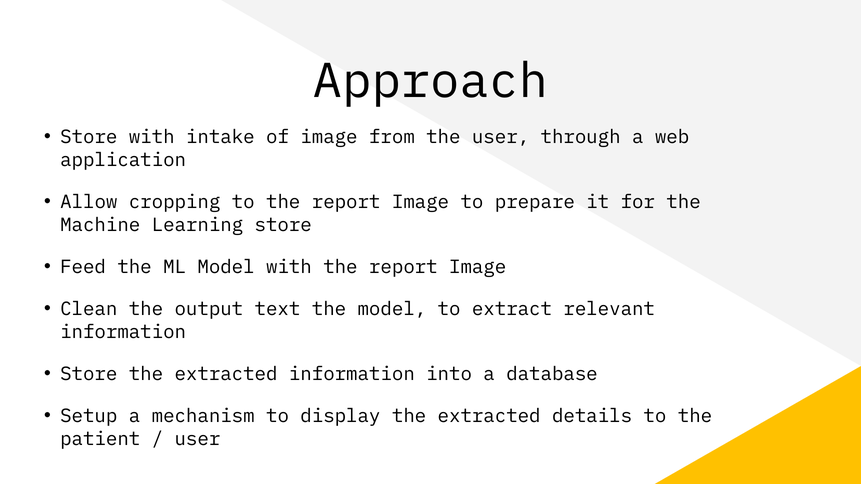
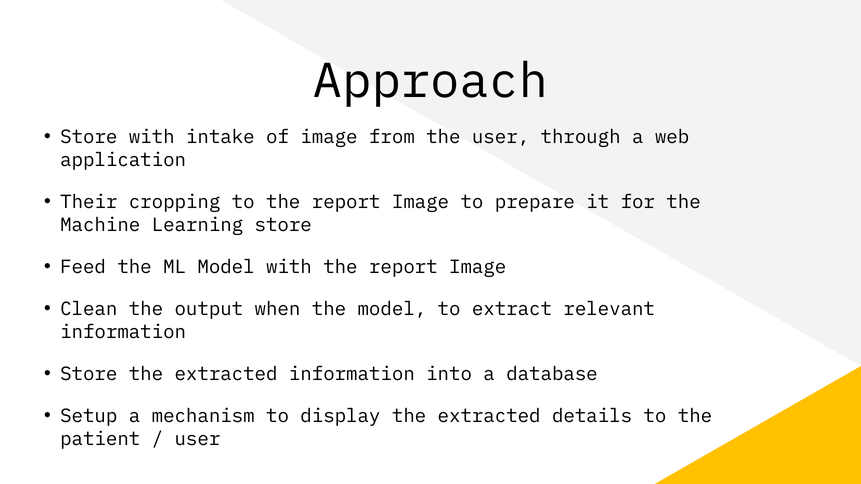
Allow: Allow -> Their
text: text -> when
